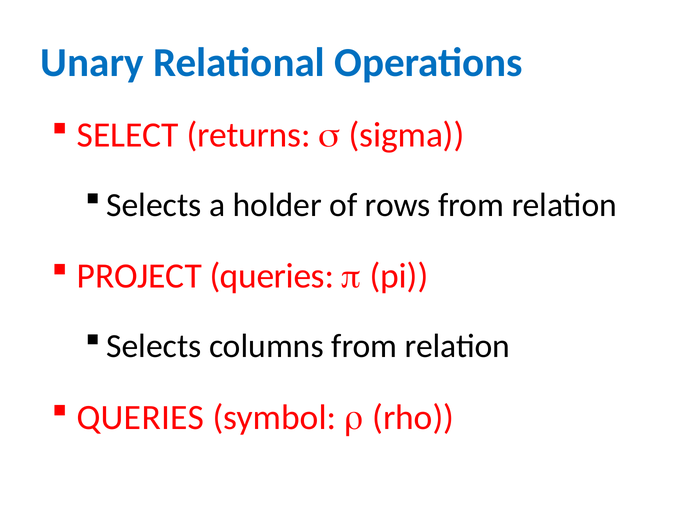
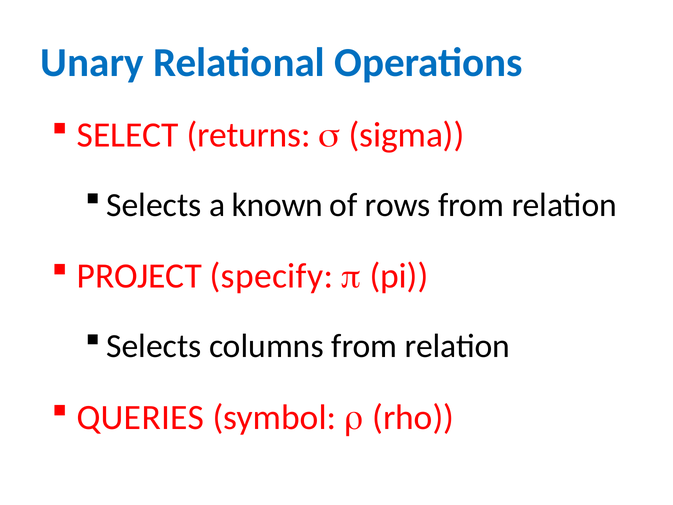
holder: holder -> known
PROJECT queries: queries -> specify
